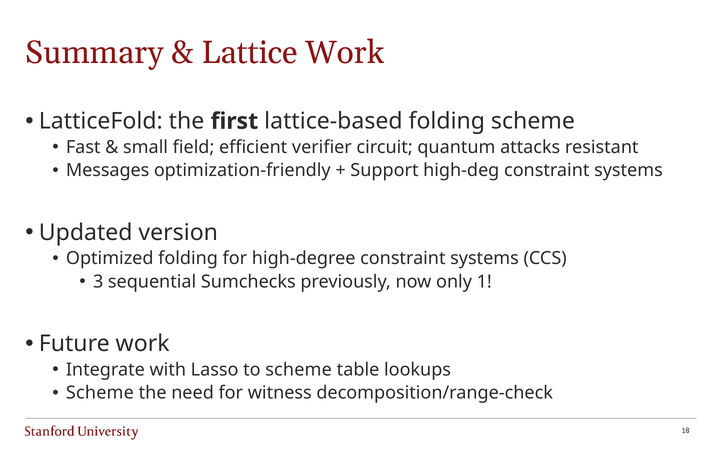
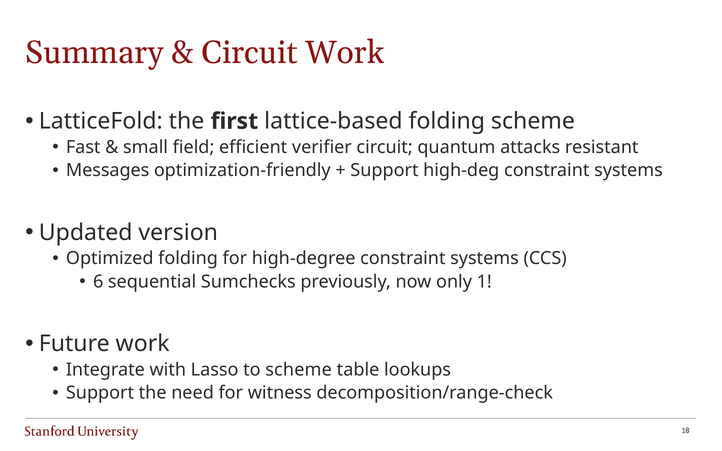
Lattice at (250, 53): Lattice -> Circuit
3: 3 -> 6
Scheme at (100, 393): Scheme -> Support
